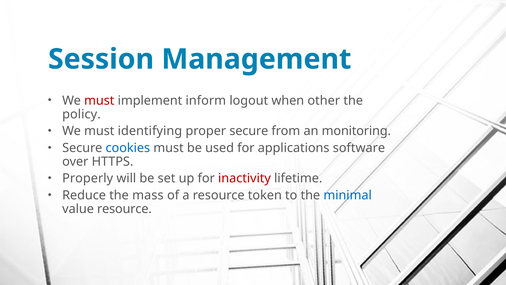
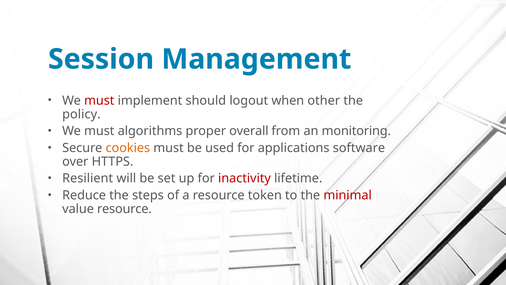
inform: inform -> should
identifying: identifying -> algorithms
proper secure: secure -> overall
cookies colour: blue -> orange
Properly: Properly -> Resilient
mass: mass -> steps
minimal colour: blue -> red
